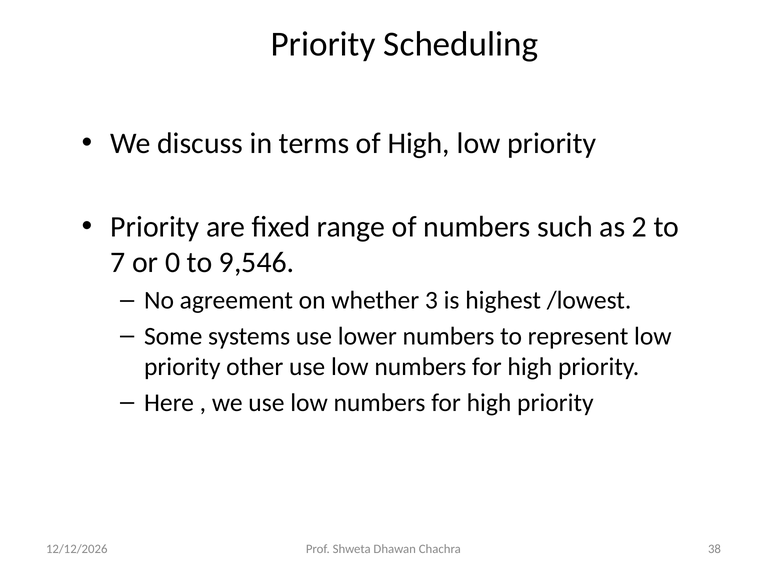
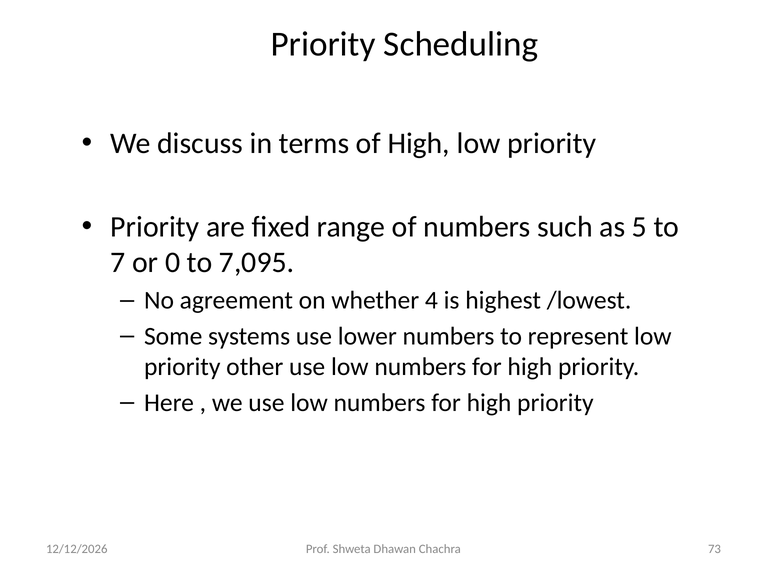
2: 2 -> 5
9,546: 9,546 -> 7,095
3: 3 -> 4
38: 38 -> 73
